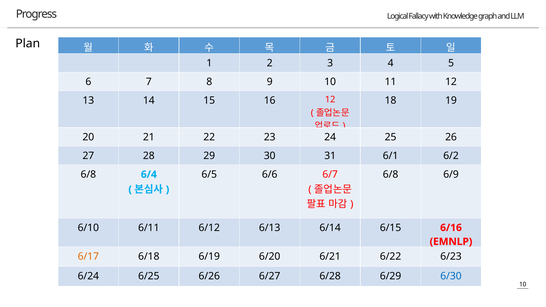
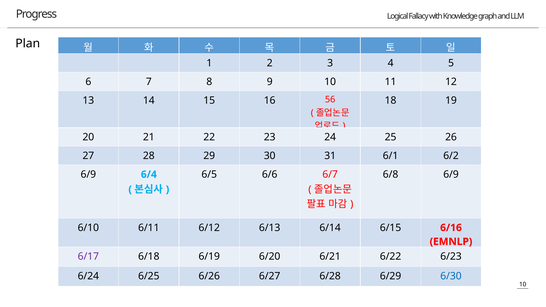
16 12: 12 -> 56
6/8 at (88, 175): 6/8 -> 6/9
6/17 colour: orange -> purple
